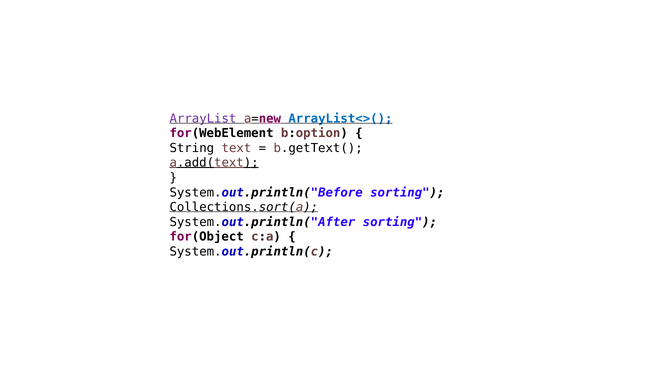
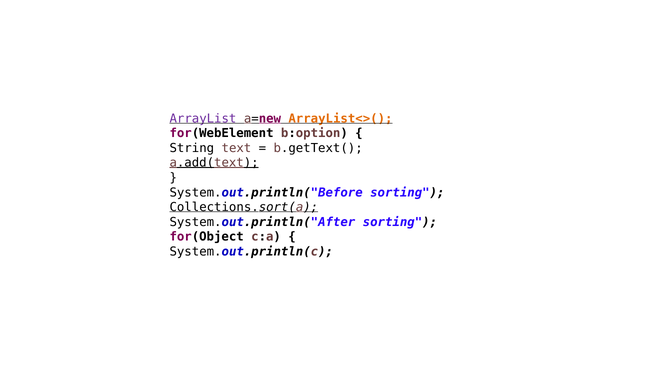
ArrayList<>( colour: blue -> orange
